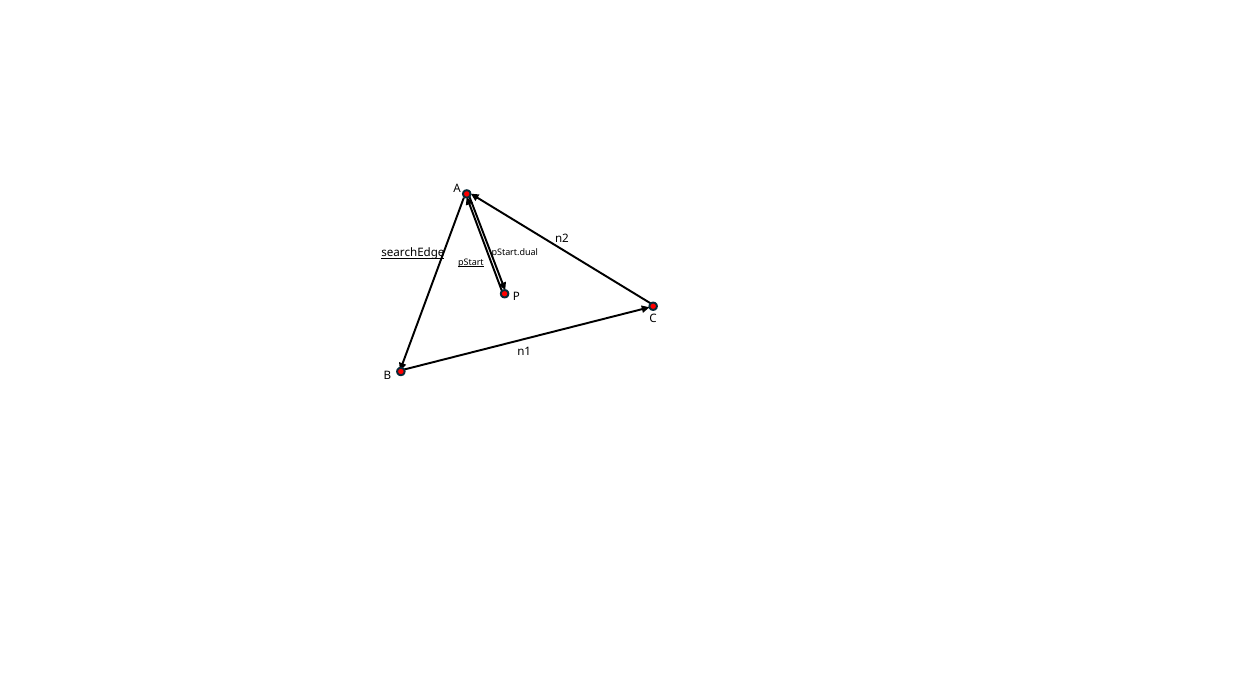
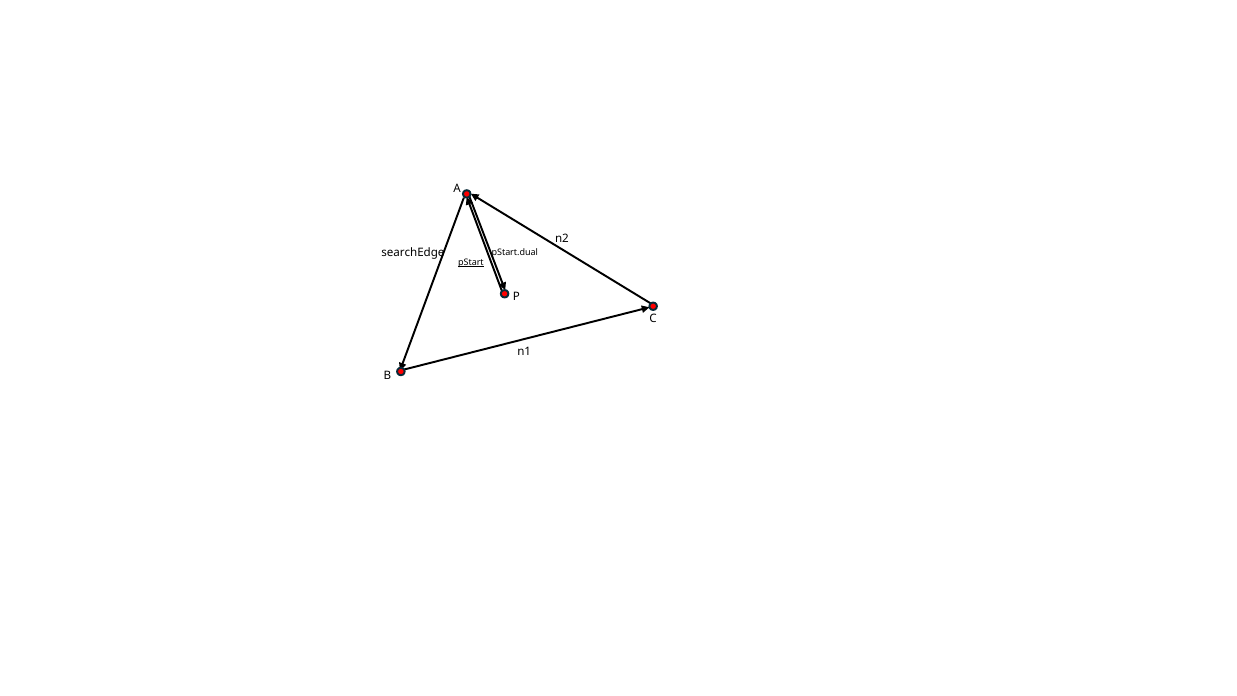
searchEdge underline: present -> none
